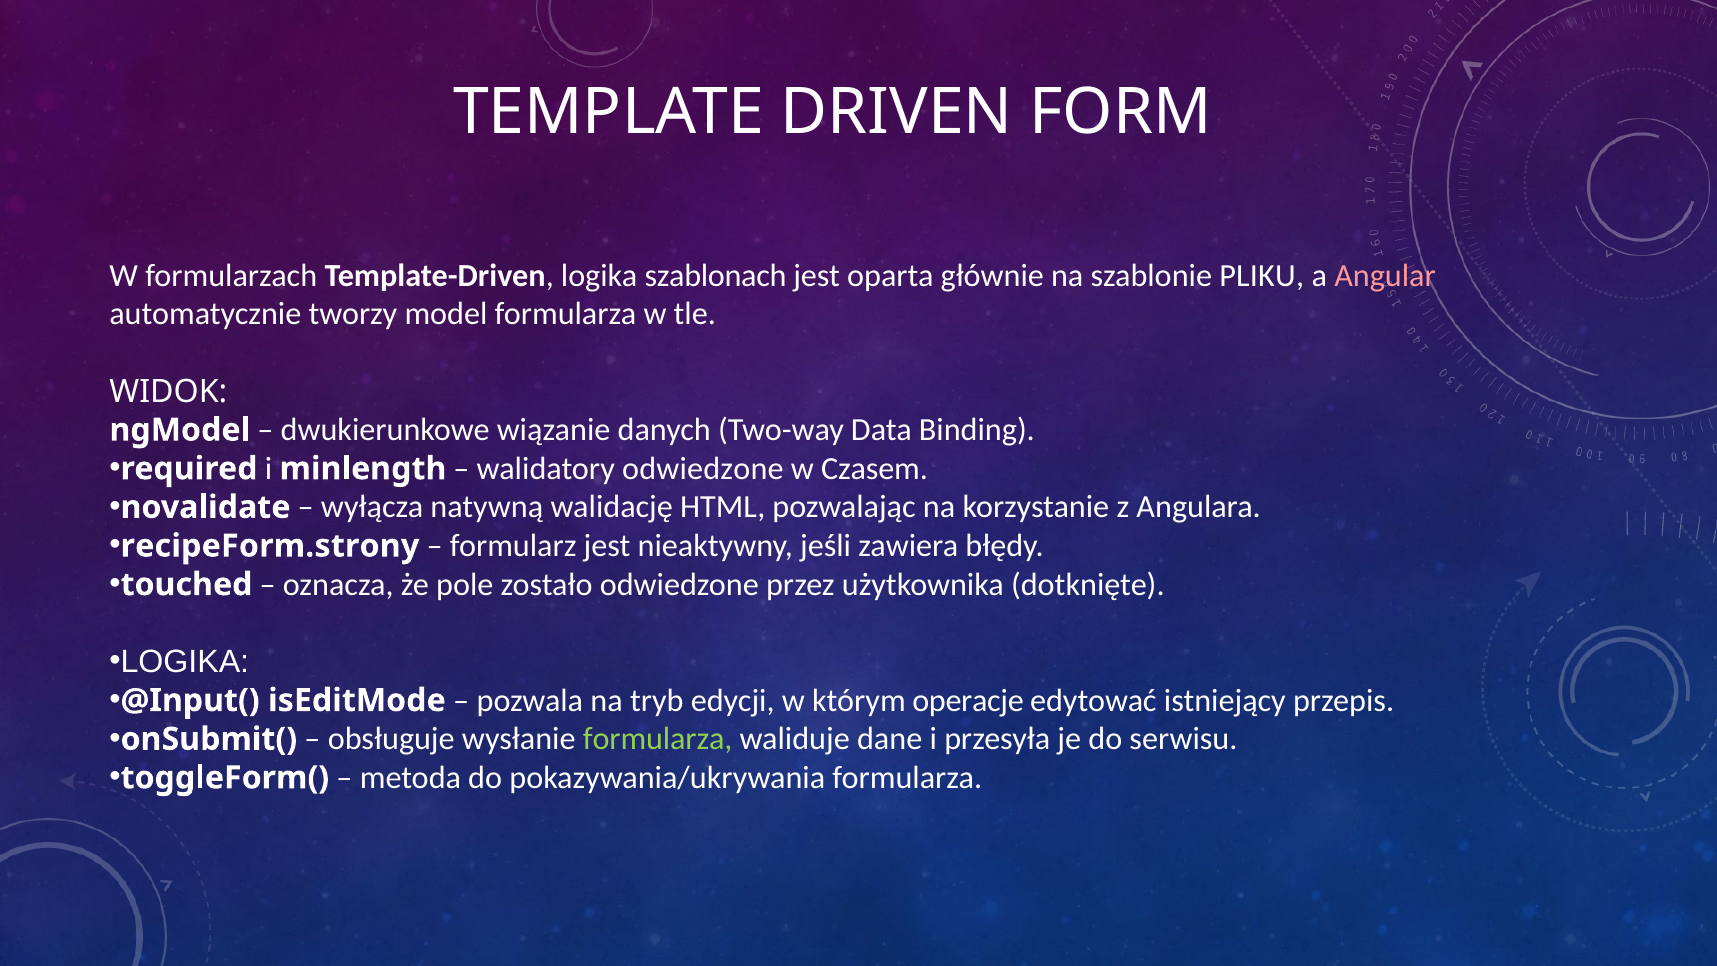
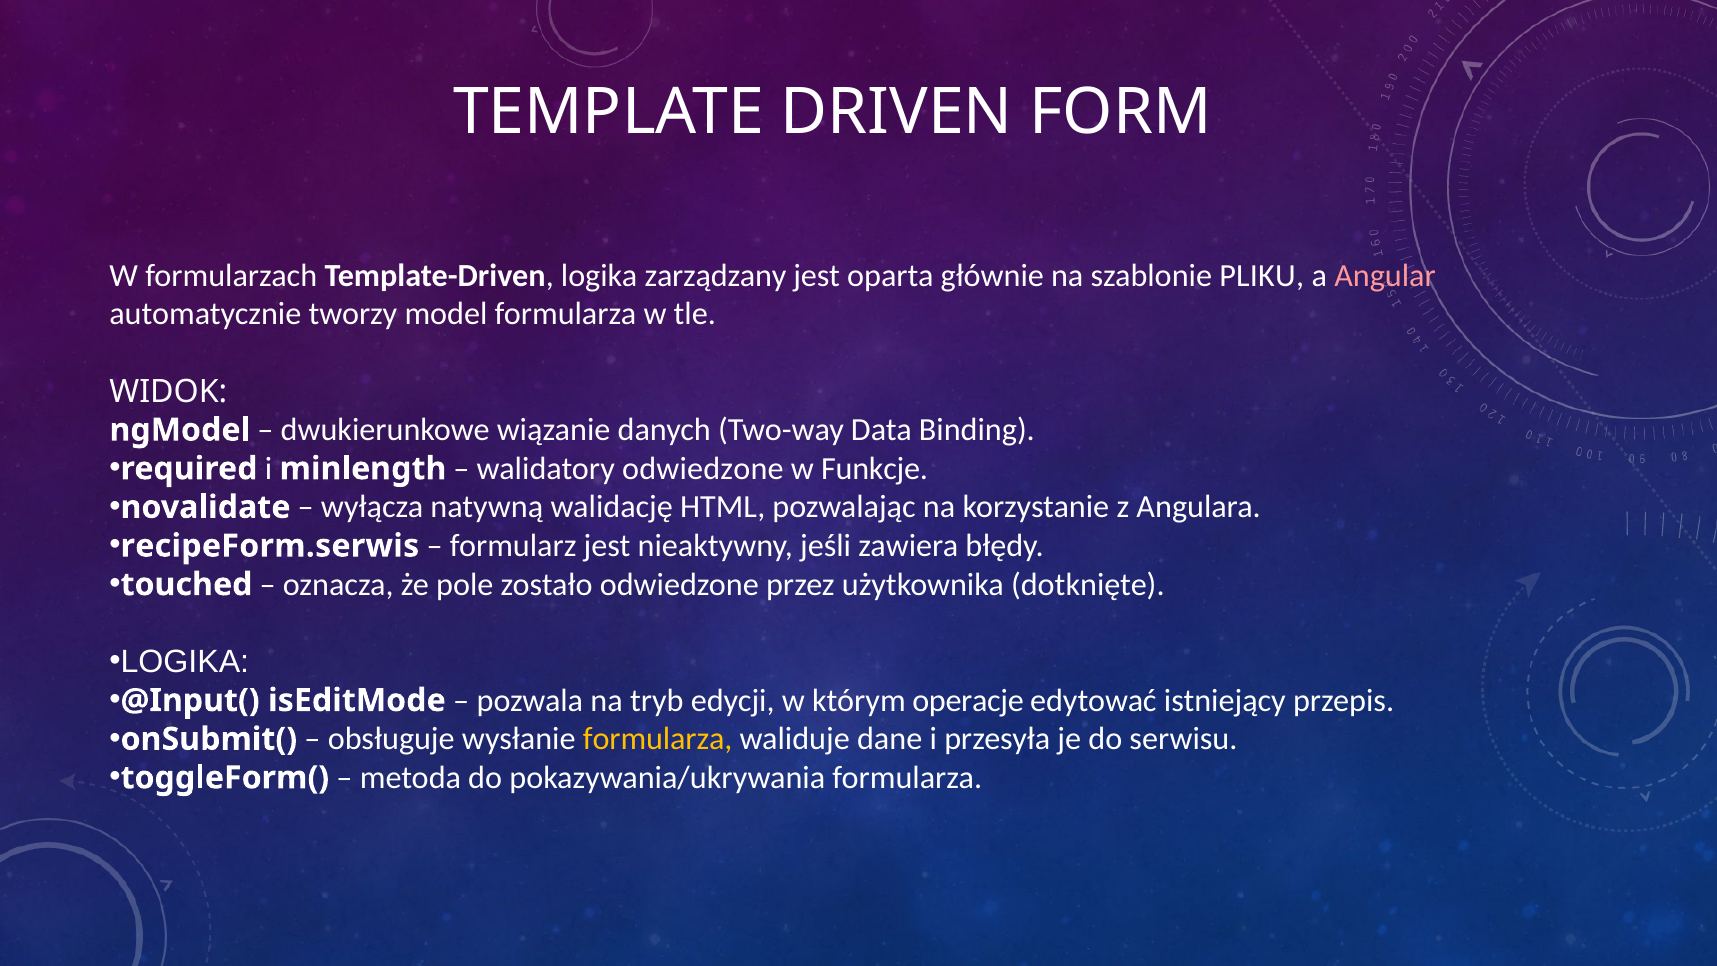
szablonach: szablonach -> zarządzany
Czasem: Czasem -> Funkcje
recipeForm.strony: recipeForm.strony -> recipeForm.serwis
formularza at (658, 739) colour: light green -> yellow
